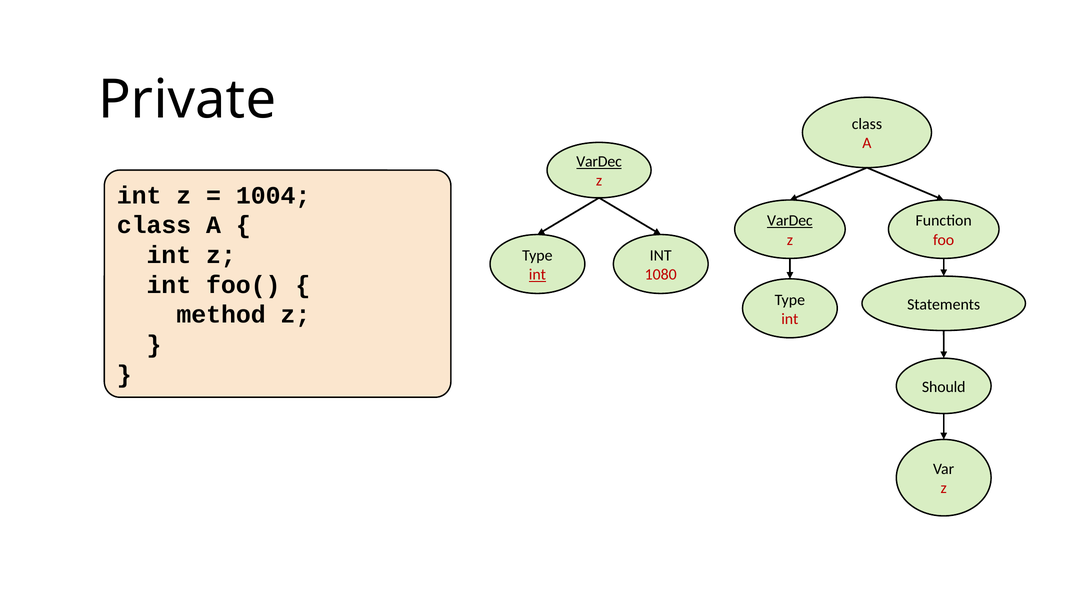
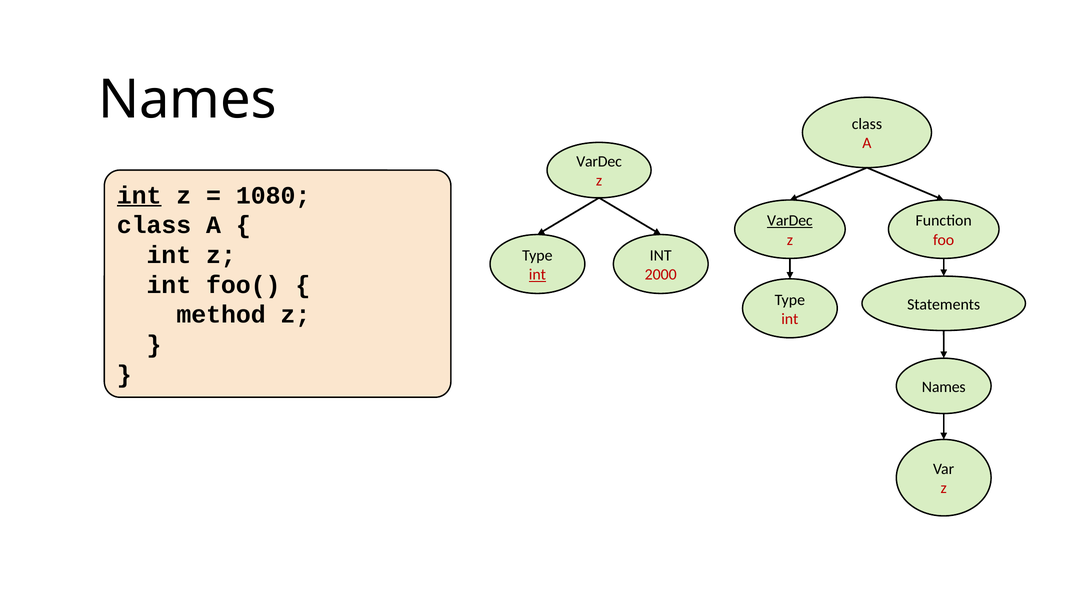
Private at (187, 100): Private -> Names
VarDec at (599, 161) underline: present -> none
int at (139, 195) underline: none -> present
1004: 1004 -> 1080
1080: 1080 -> 2000
Should at (944, 387): Should -> Names
